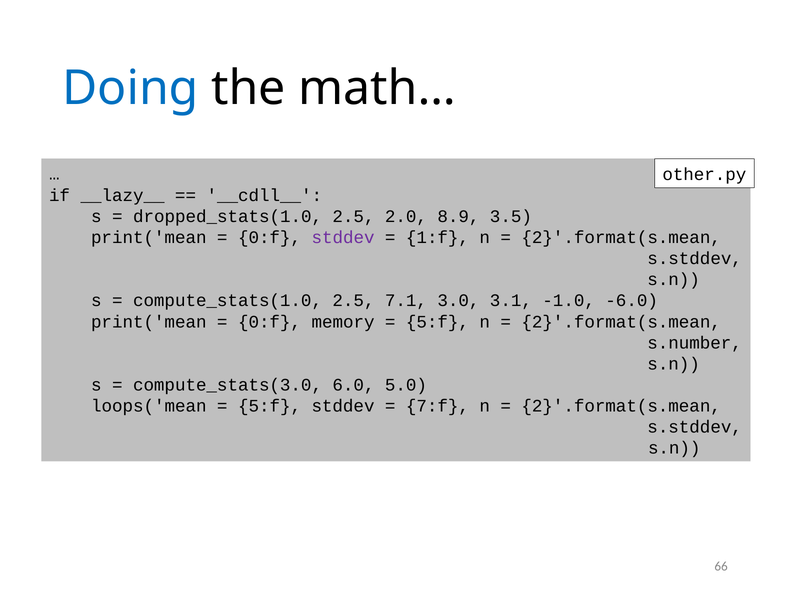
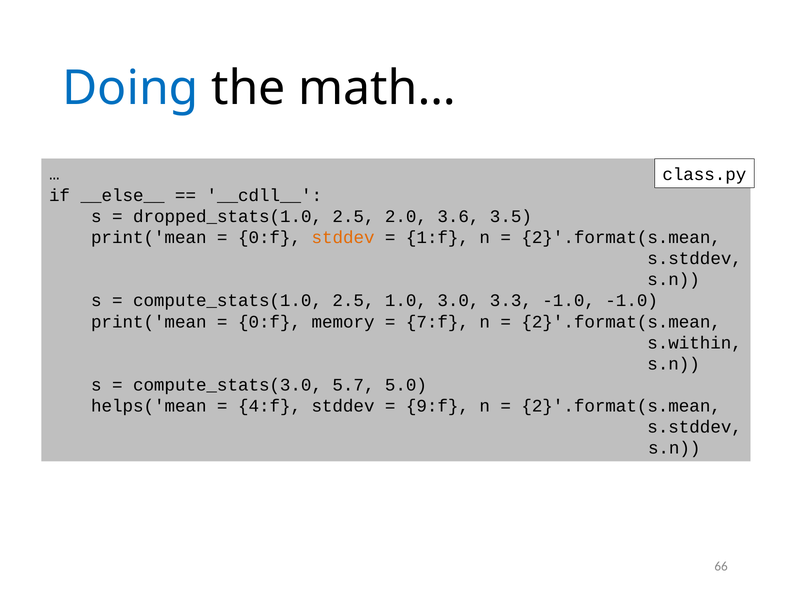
other.py: other.py -> class.py
__lazy__: __lazy__ -> __else__
8.9: 8.9 -> 3.6
stddev at (343, 237) colour: purple -> orange
7.1: 7.1 -> 1.0
3.1: 3.1 -> 3.3
-1.0 -6.0: -6.0 -> -1.0
5:f at (437, 321): 5:f -> 7:f
s.number: s.number -> s.within
6.0: 6.0 -> 5.7
loops('mean: loops('mean -> helps('mean
5:f at (270, 406): 5:f -> 4:f
7:f: 7:f -> 9:f
